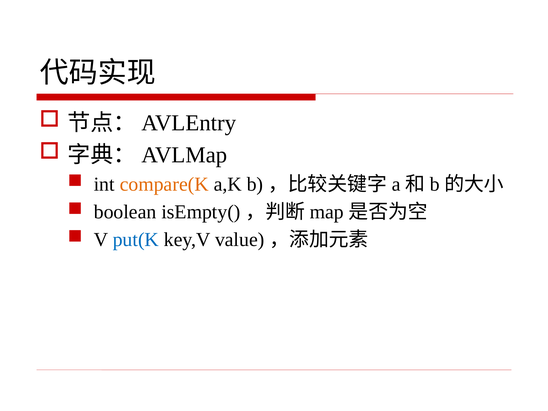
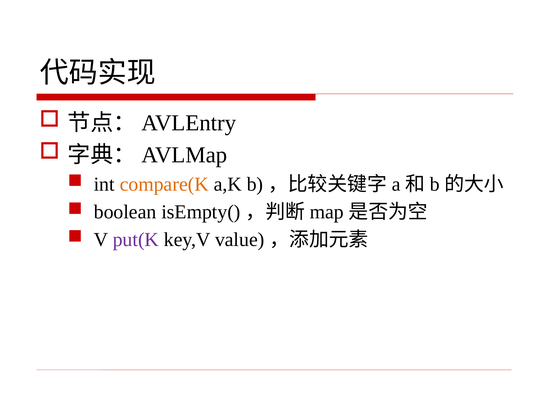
put(K colour: blue -> purple
